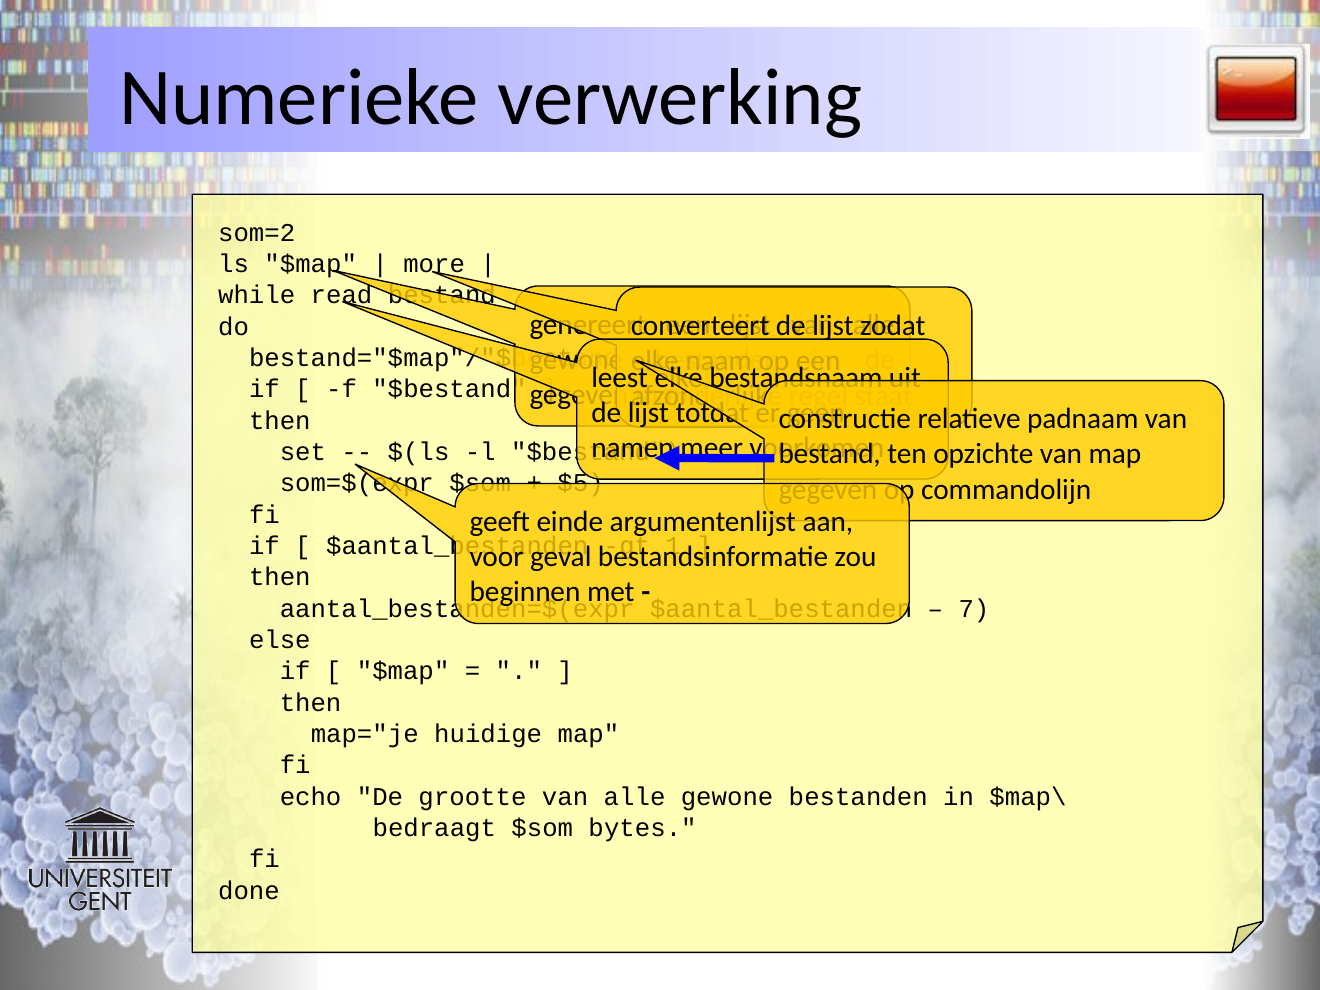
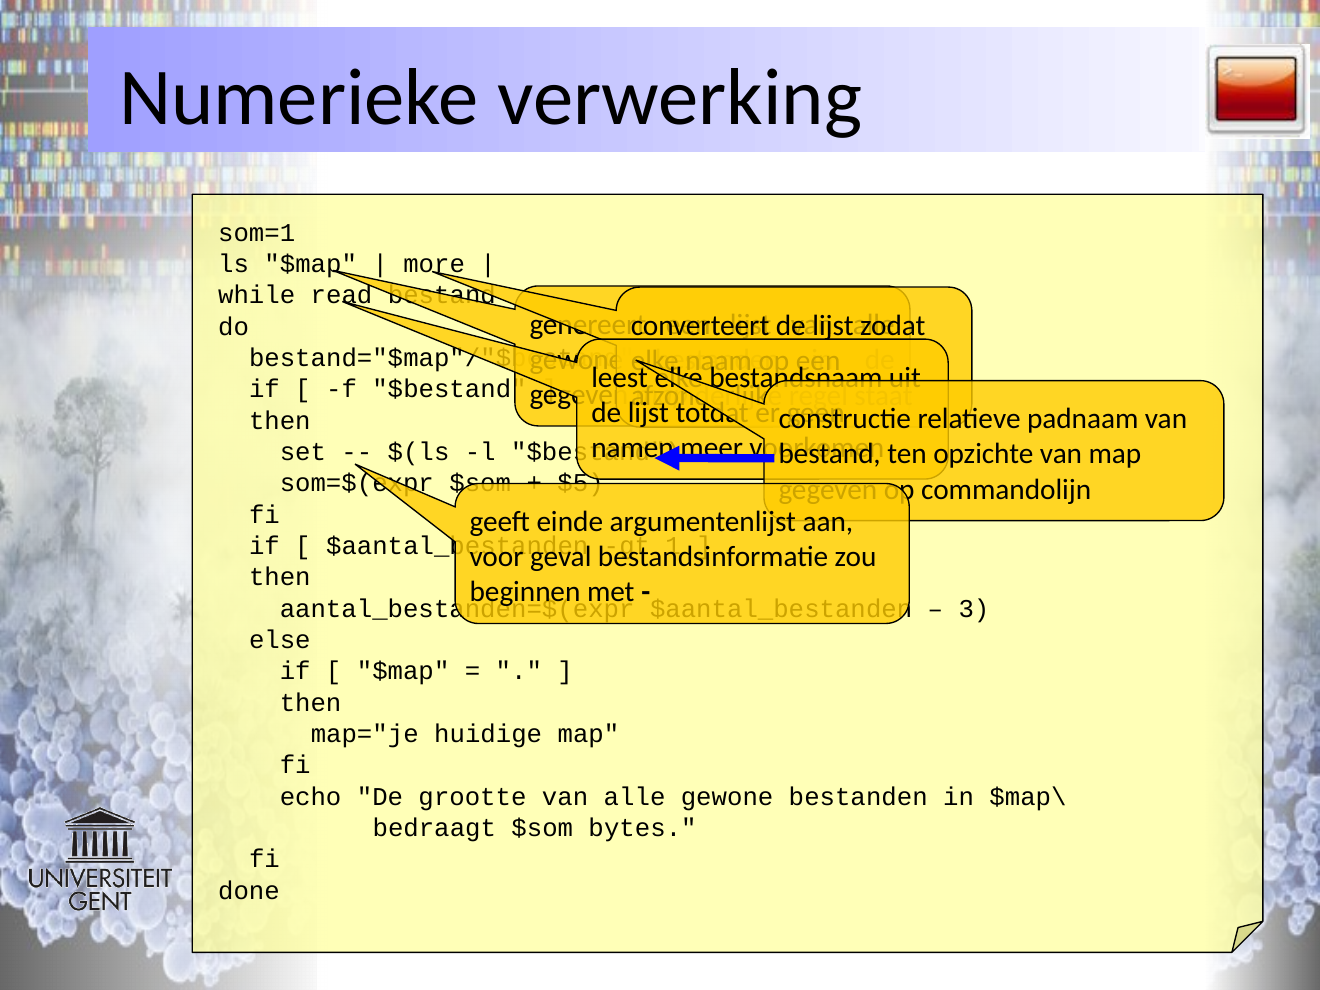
som=2: som=2 -> som=1
7: 7 -> 3
